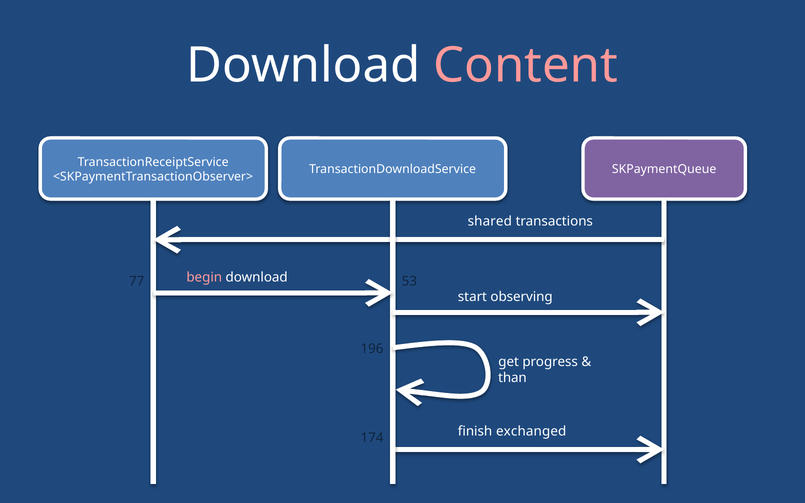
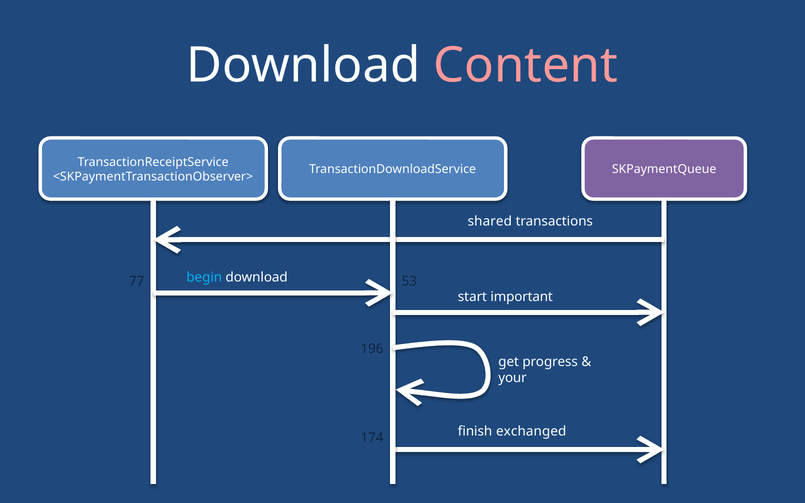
begin colour: pink -> light blue
observing: observing -> important
than: than -> your
